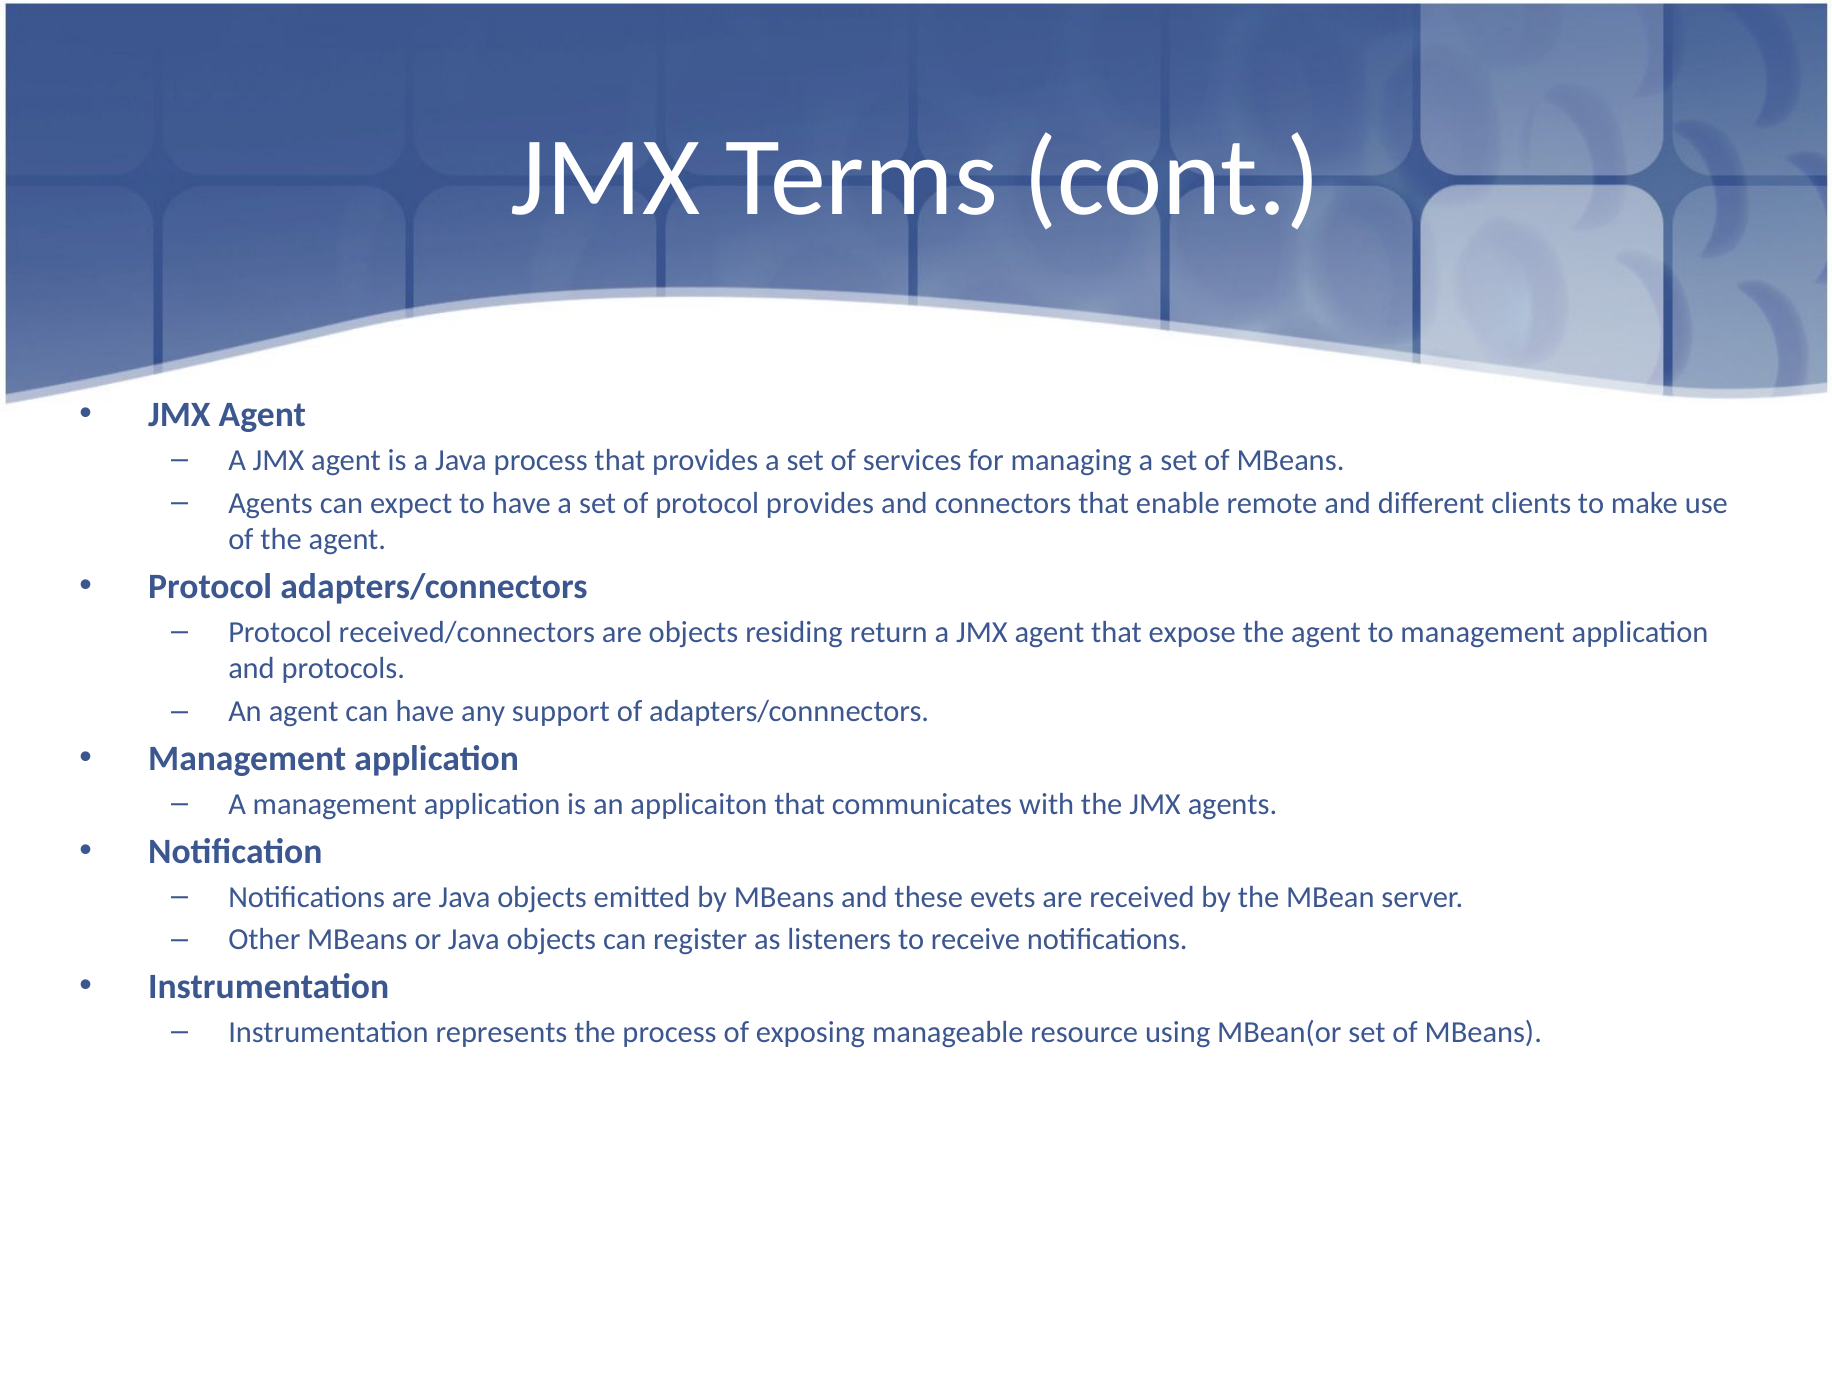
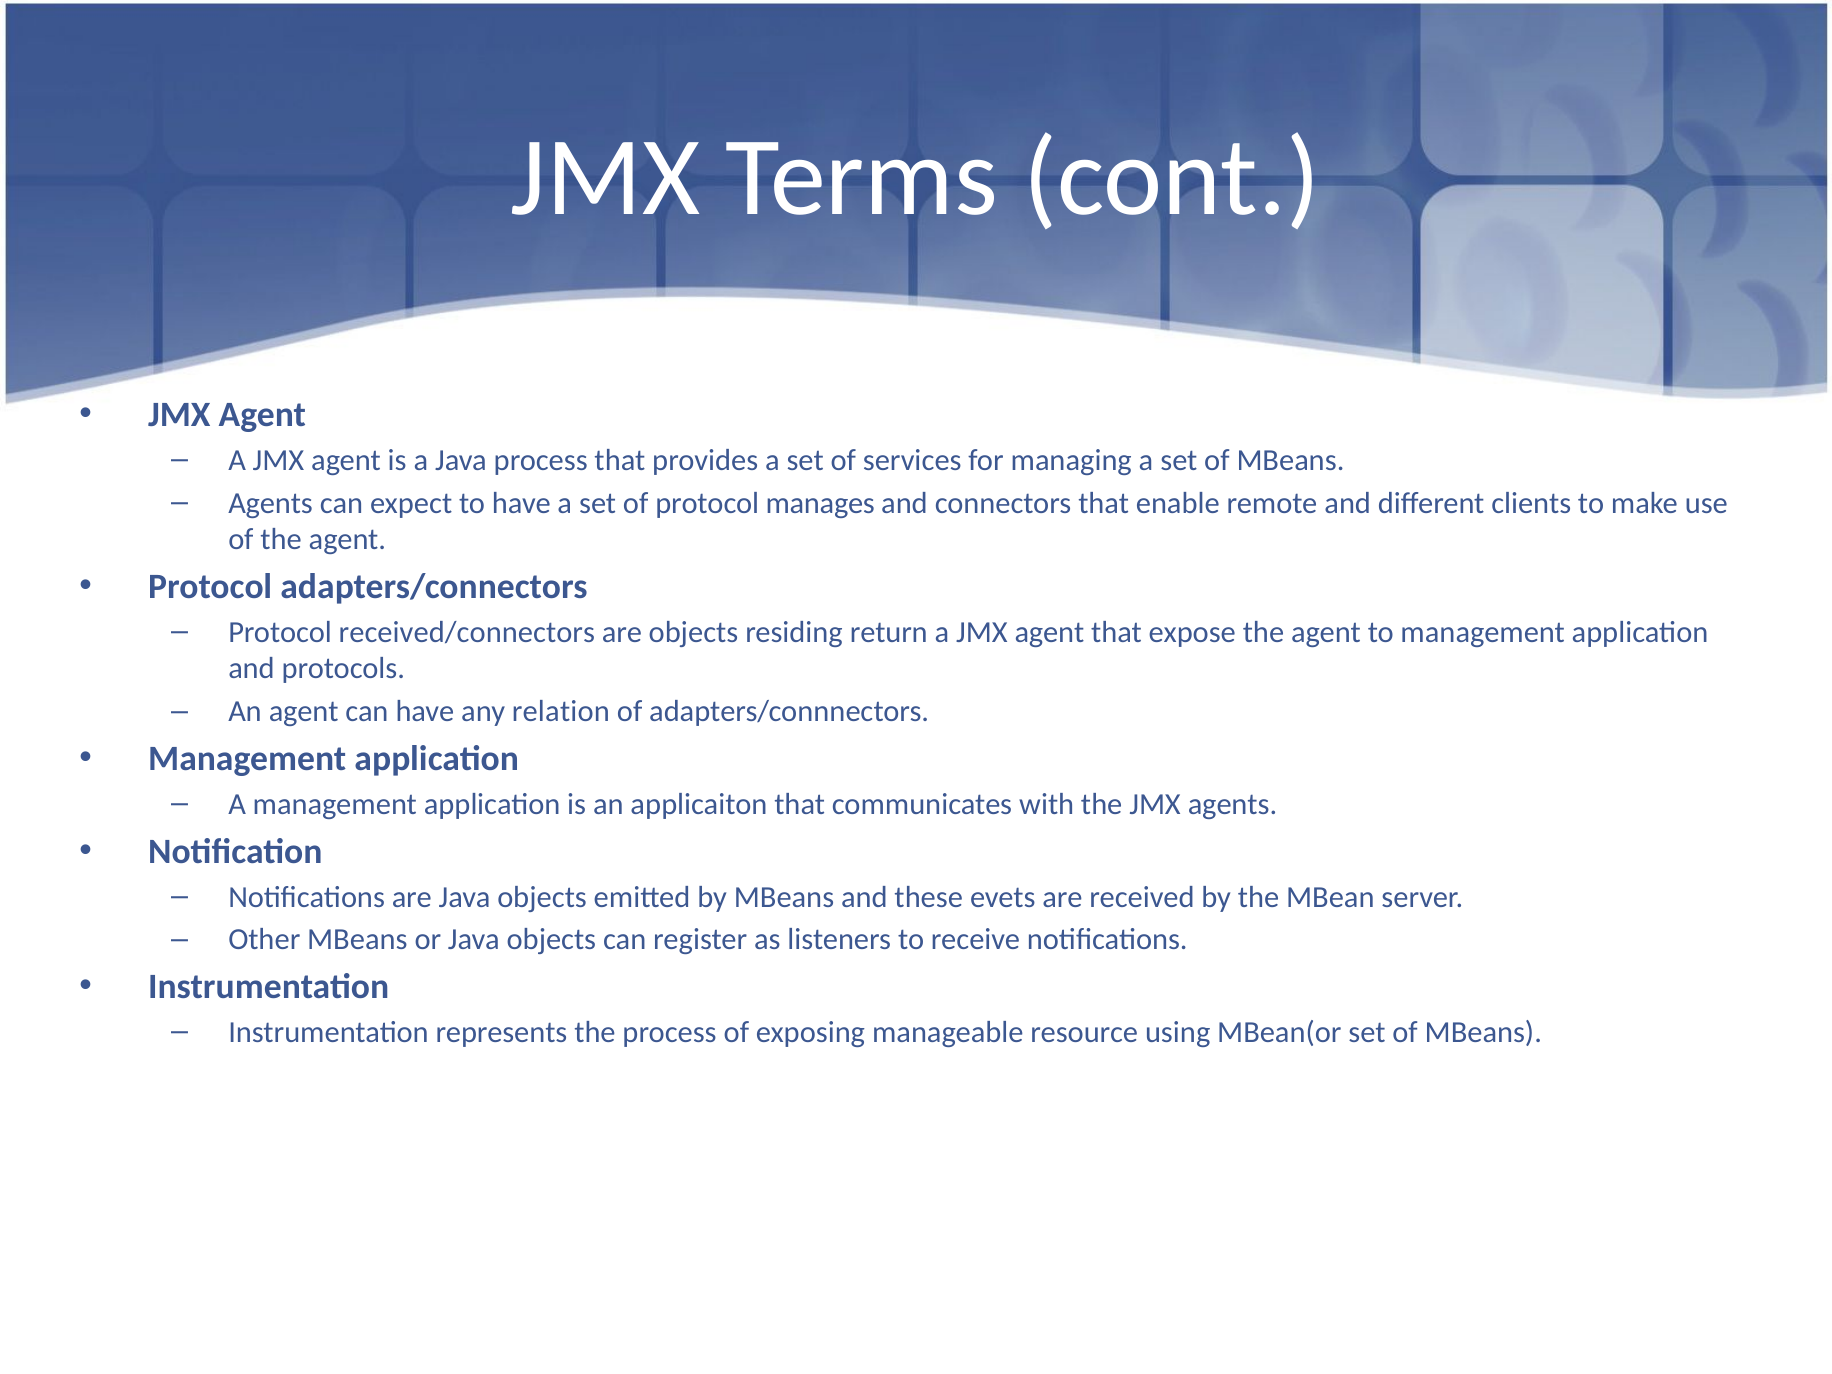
protocol provides: provides -> manages
support: support -> relation
